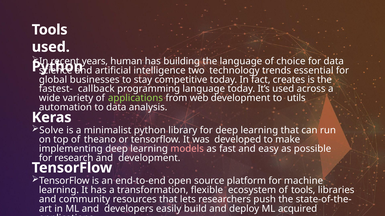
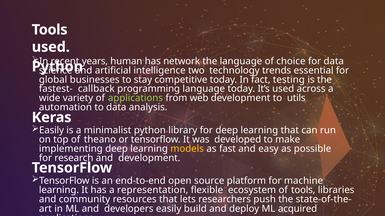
building: building -> network
creates: creates -> testing
Solve at (51, 131): Solve -> Easily
models colour: pink -> yellow
transformation: transformation -> representation
